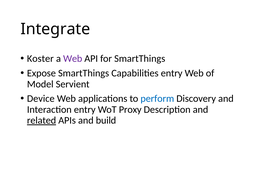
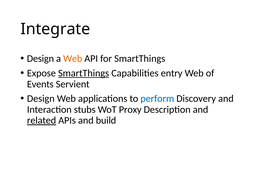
Koster at (40, 59): Koster -> Design
Web at (73, 59) colour: purple -> orange
SmartThings at (84, 73) underline: none -> present
Model: Model -> Events
Device at (41, 99): Device -> Design
Interaction entry: entry -> stubs
